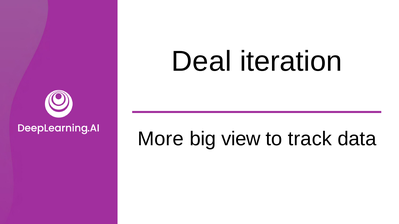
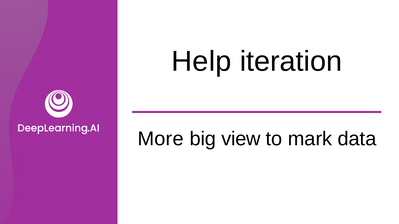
Deal: Deal -> Help
track: track -> mark
